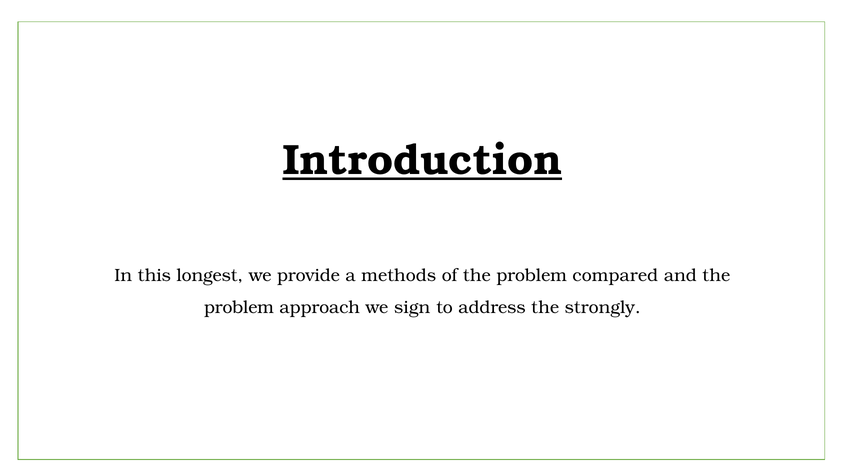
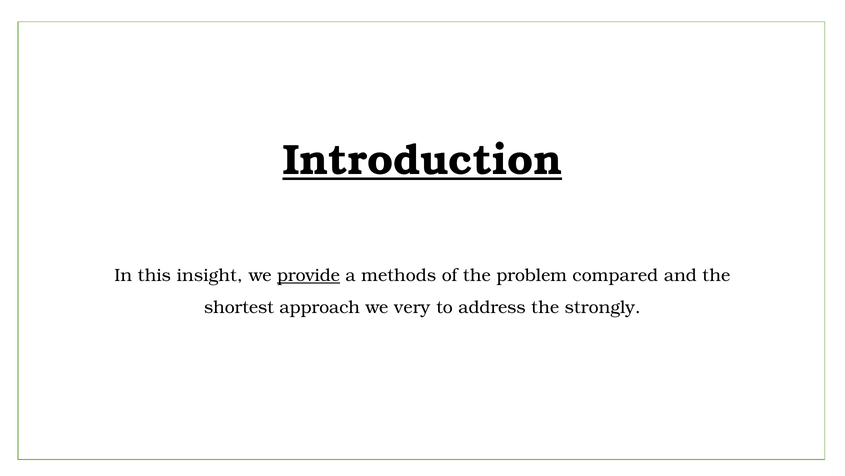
longest: longest -> insight
provide underline: none -> present
problem at (239, 307): problem -> shortest
sign: sign -> very
